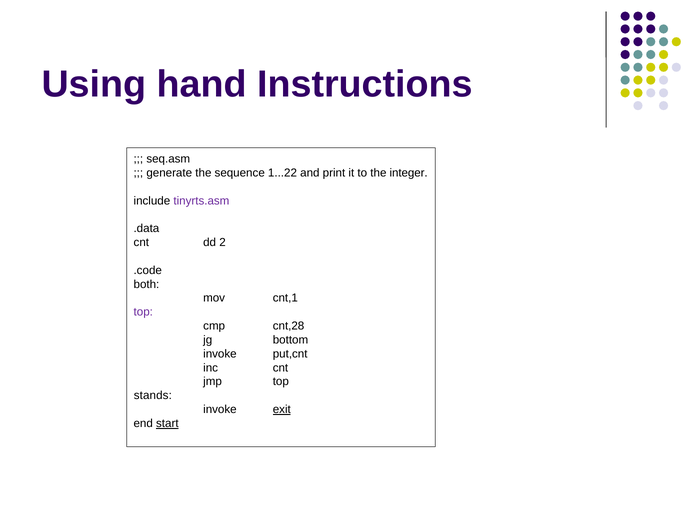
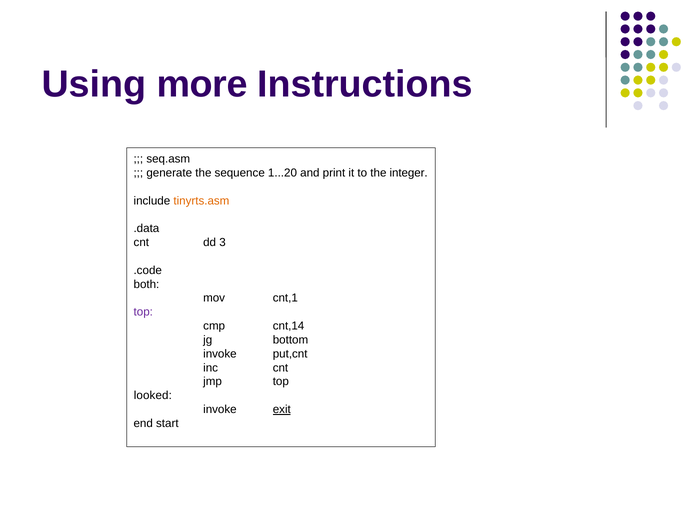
hand: hand -> more
1...22: 1...22 -> 1...20
tinyrts.asm colour: purple -> orange
2: 2 -> 3
cnt,28: cnt,28 -> cnt,14
stands: stands -> looked
start underline: present -> none
